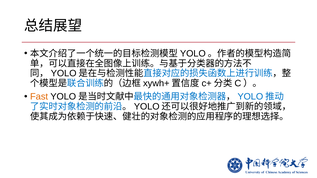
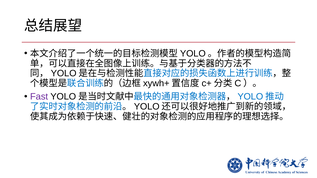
Fast colour: orange -> purple
